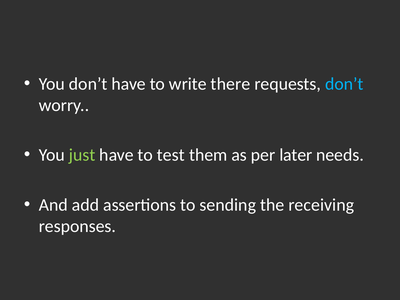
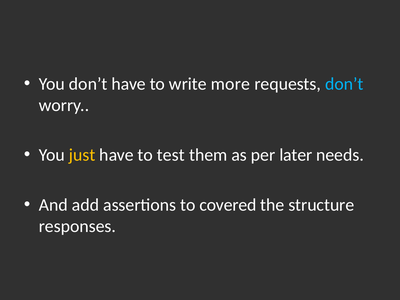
there: there -> more
just colour: light green -> yellow
sending: sending -> covered
receiving: receiving -> structure
